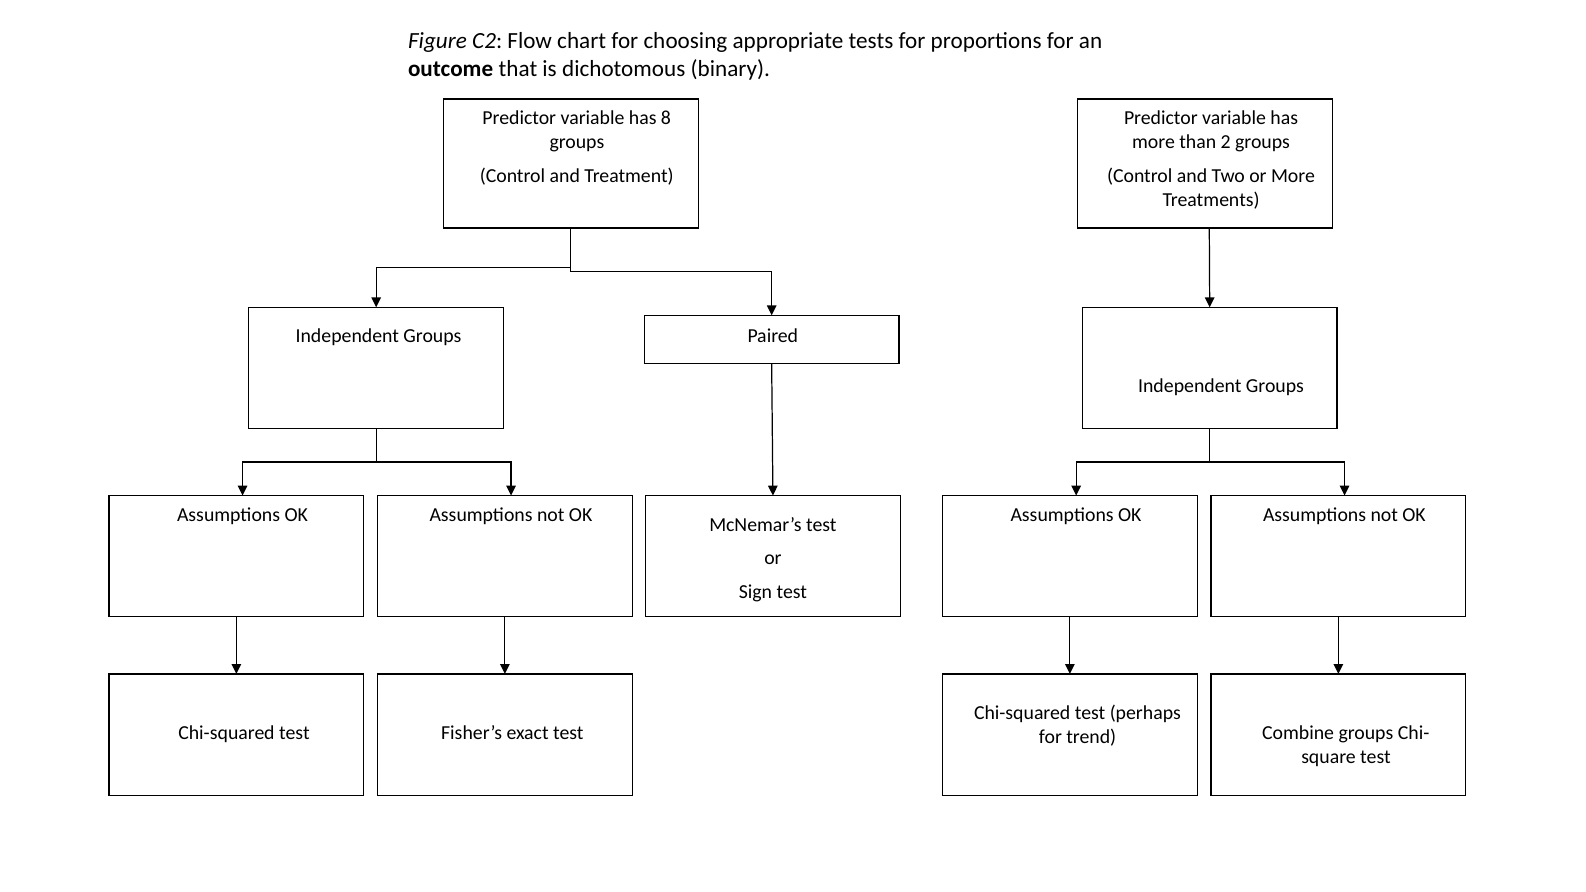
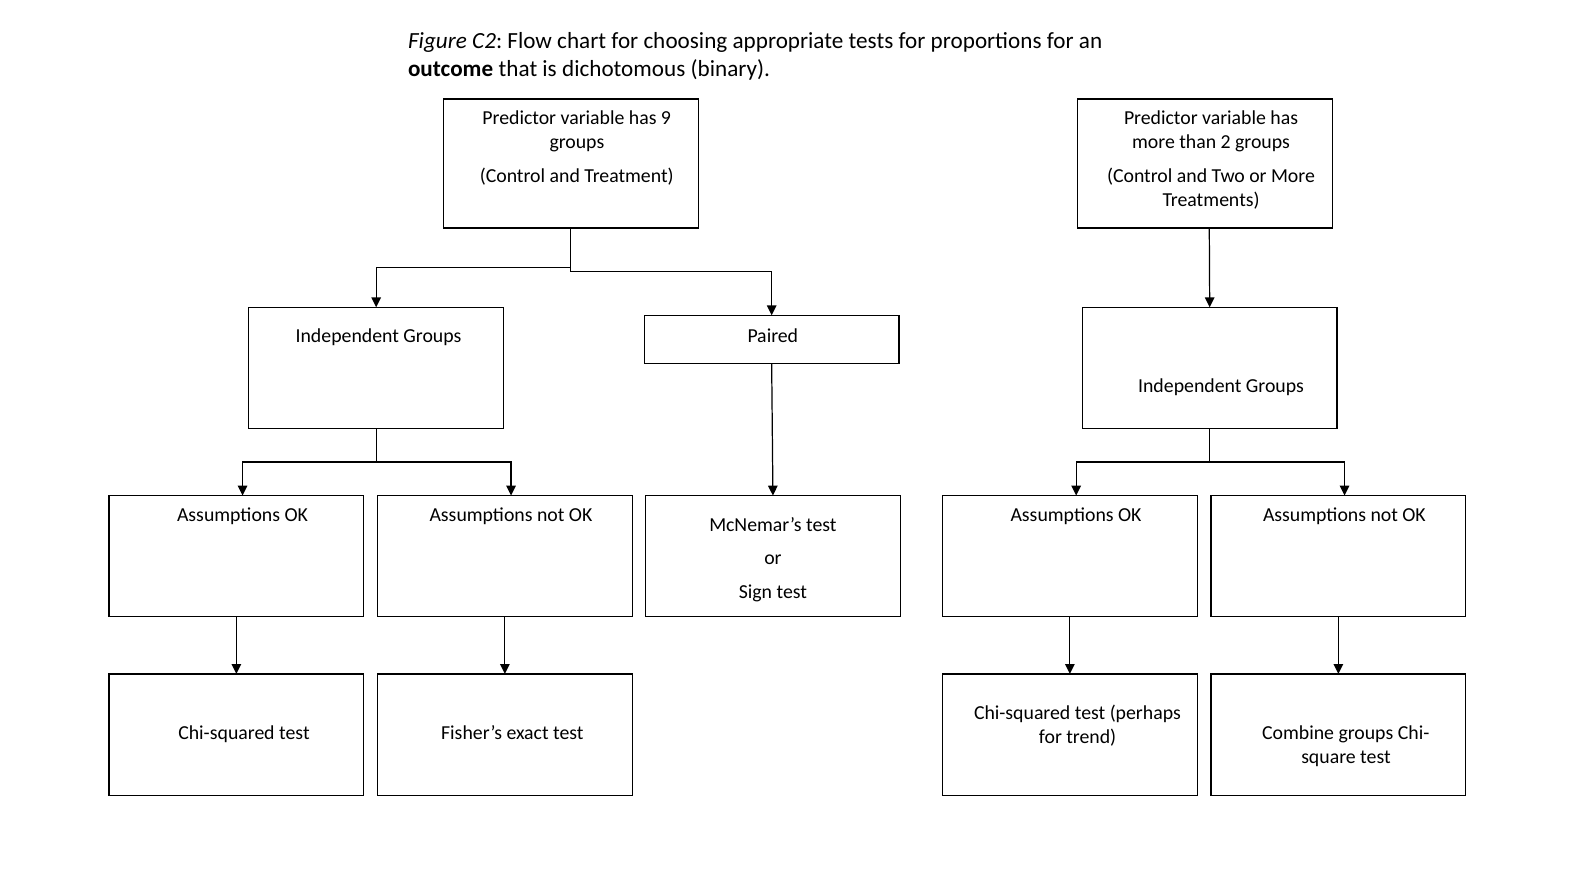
8: 8 -> 9
